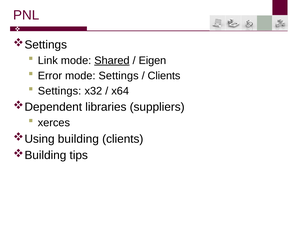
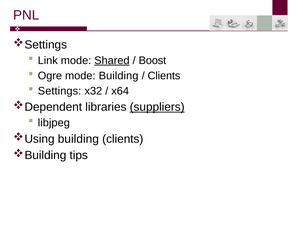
Eigen: Eigen -> Boost
Error: Error -> Ogre
mode Settings: Settings -> Building
suppliers underline: none -> present
xerces: xerces -> libjpeg
